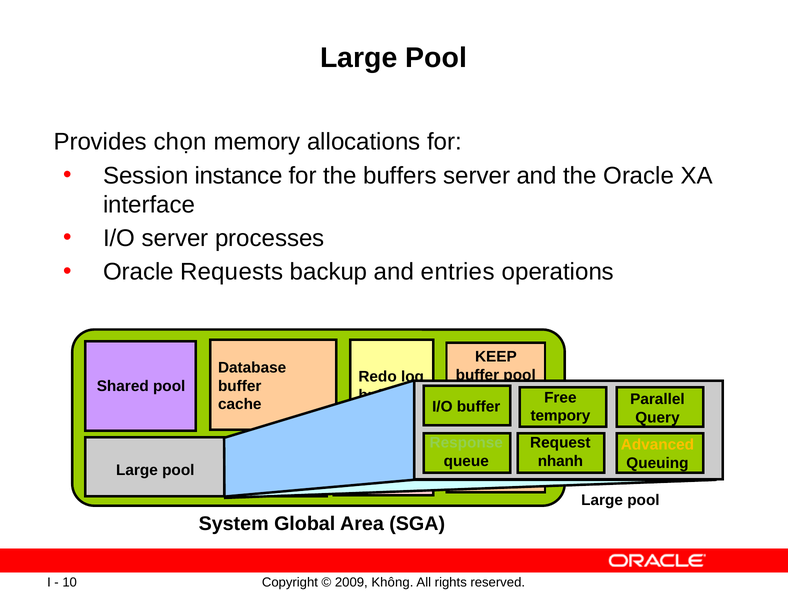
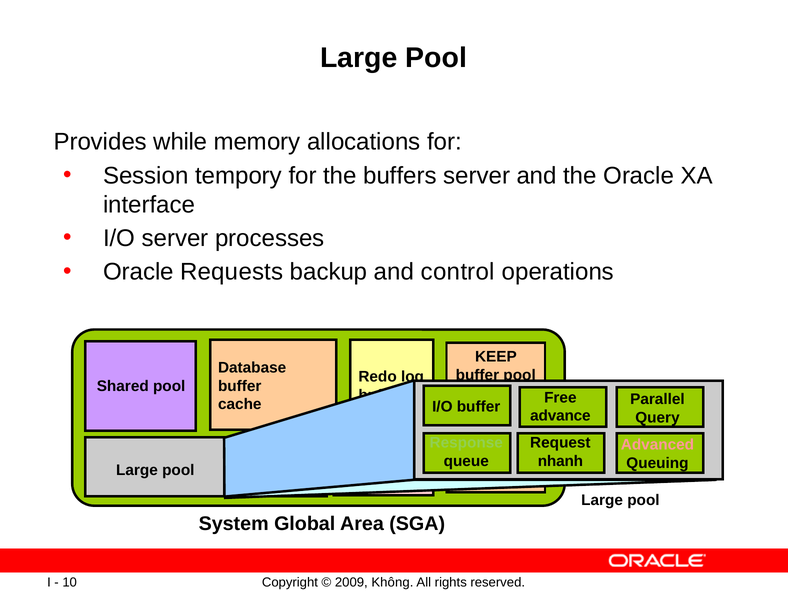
chọn: chọn -> while
instance: instance -> tempory
entries: entries -> control
tempory: tempory -> advance
Advanced colour: yellow -> pink
